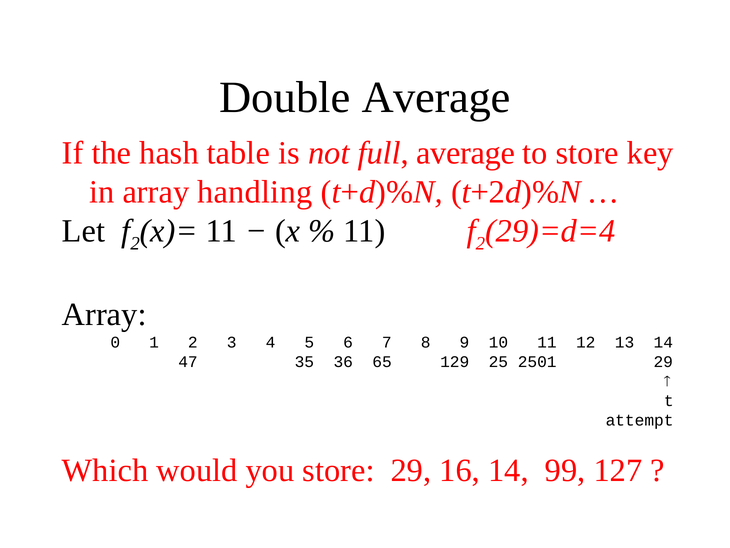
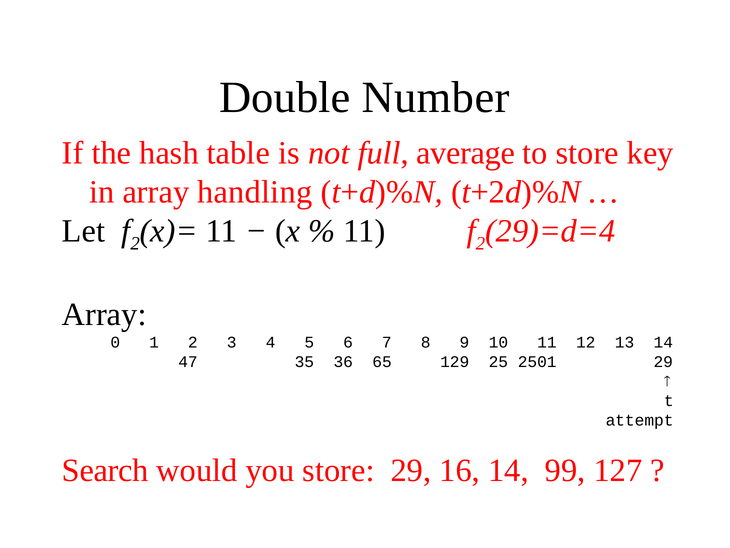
Double Average: Average -> Number
Which: Which -> Search
